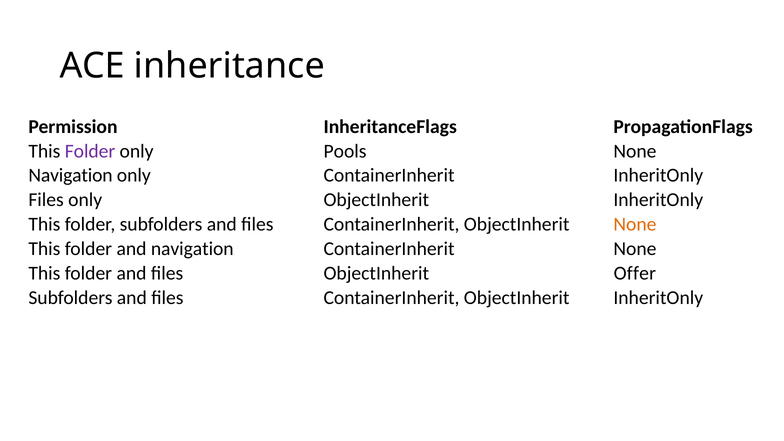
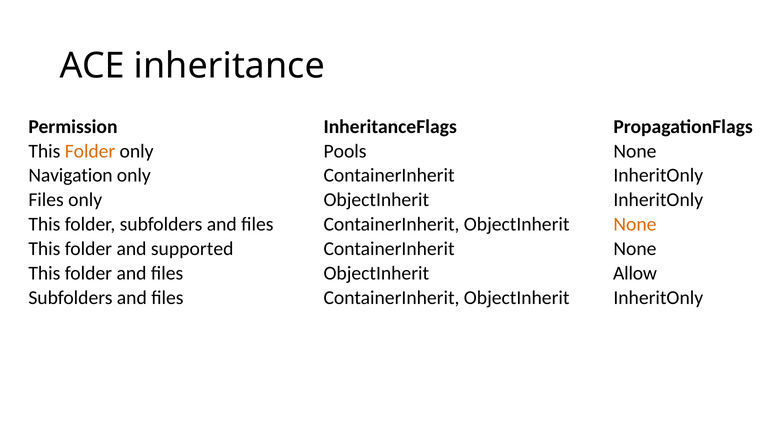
Folder at (90, 151) colour: purple -> orange
and navigation: navigation -> supported
Offer: Offer -> Allow
